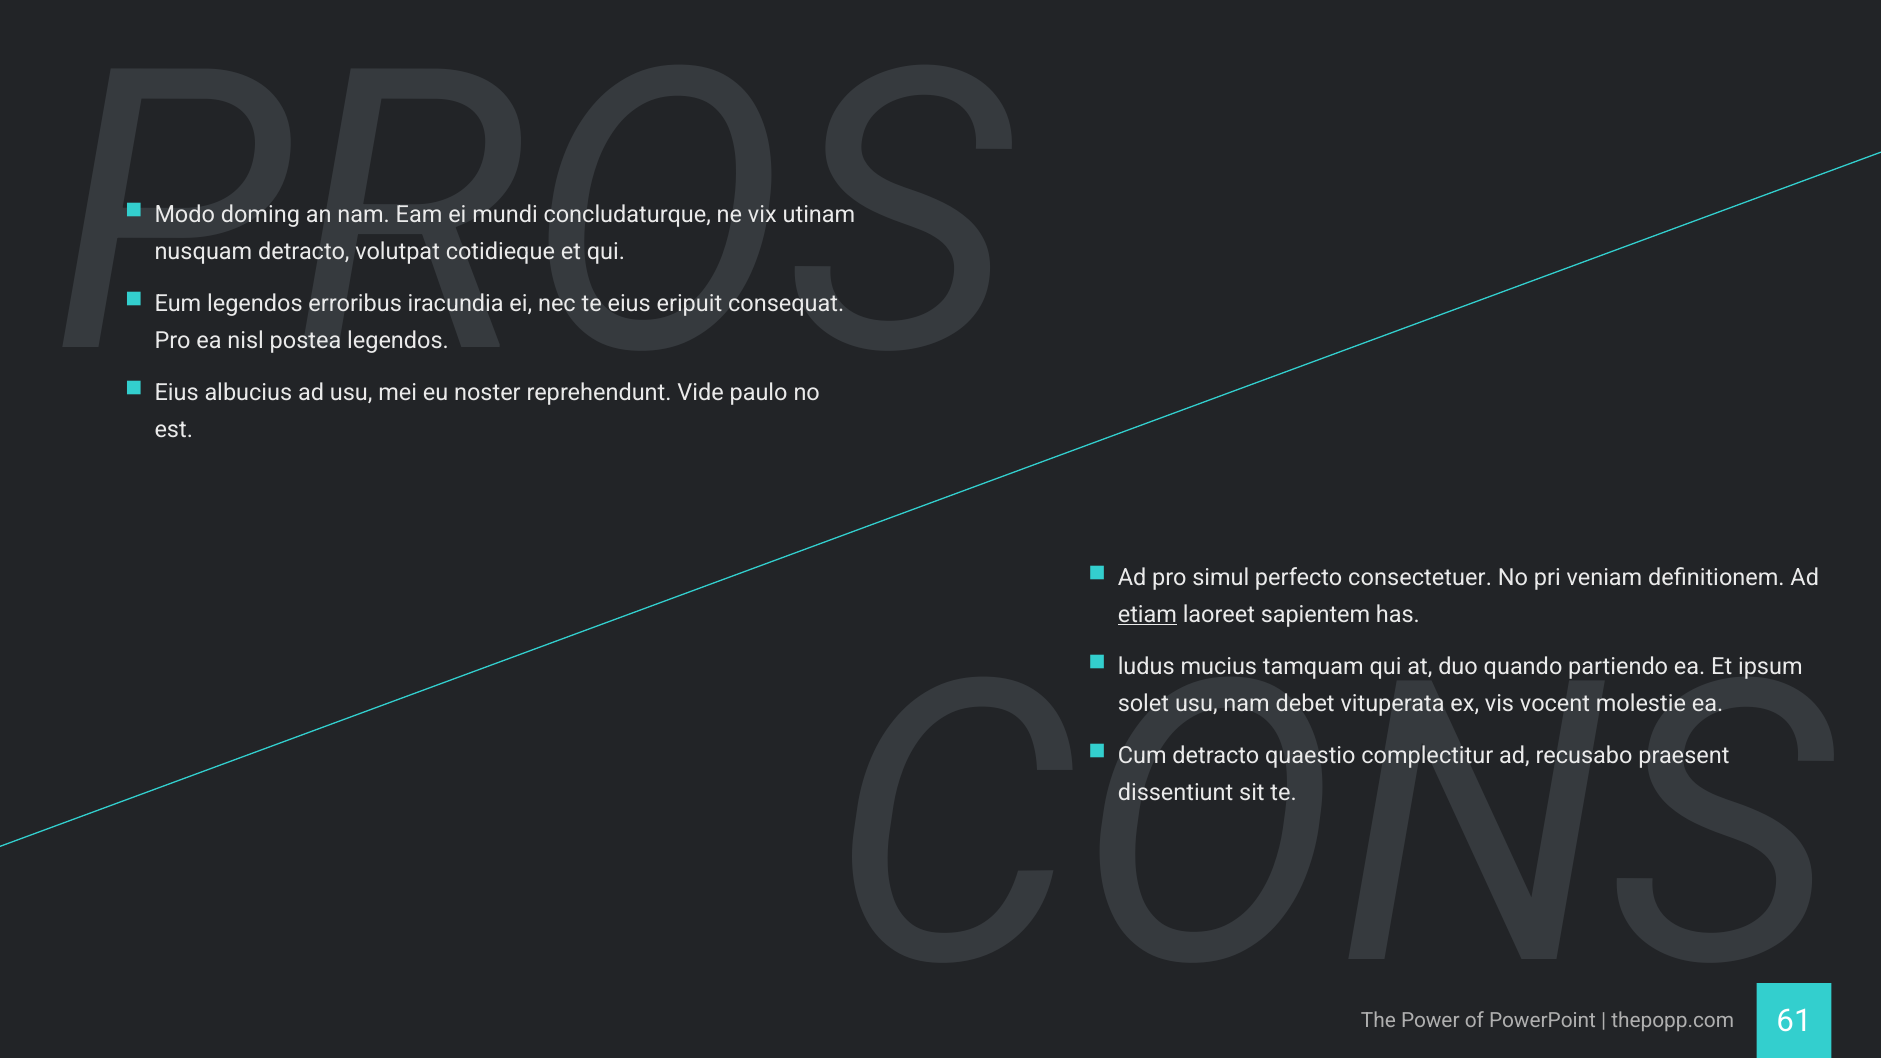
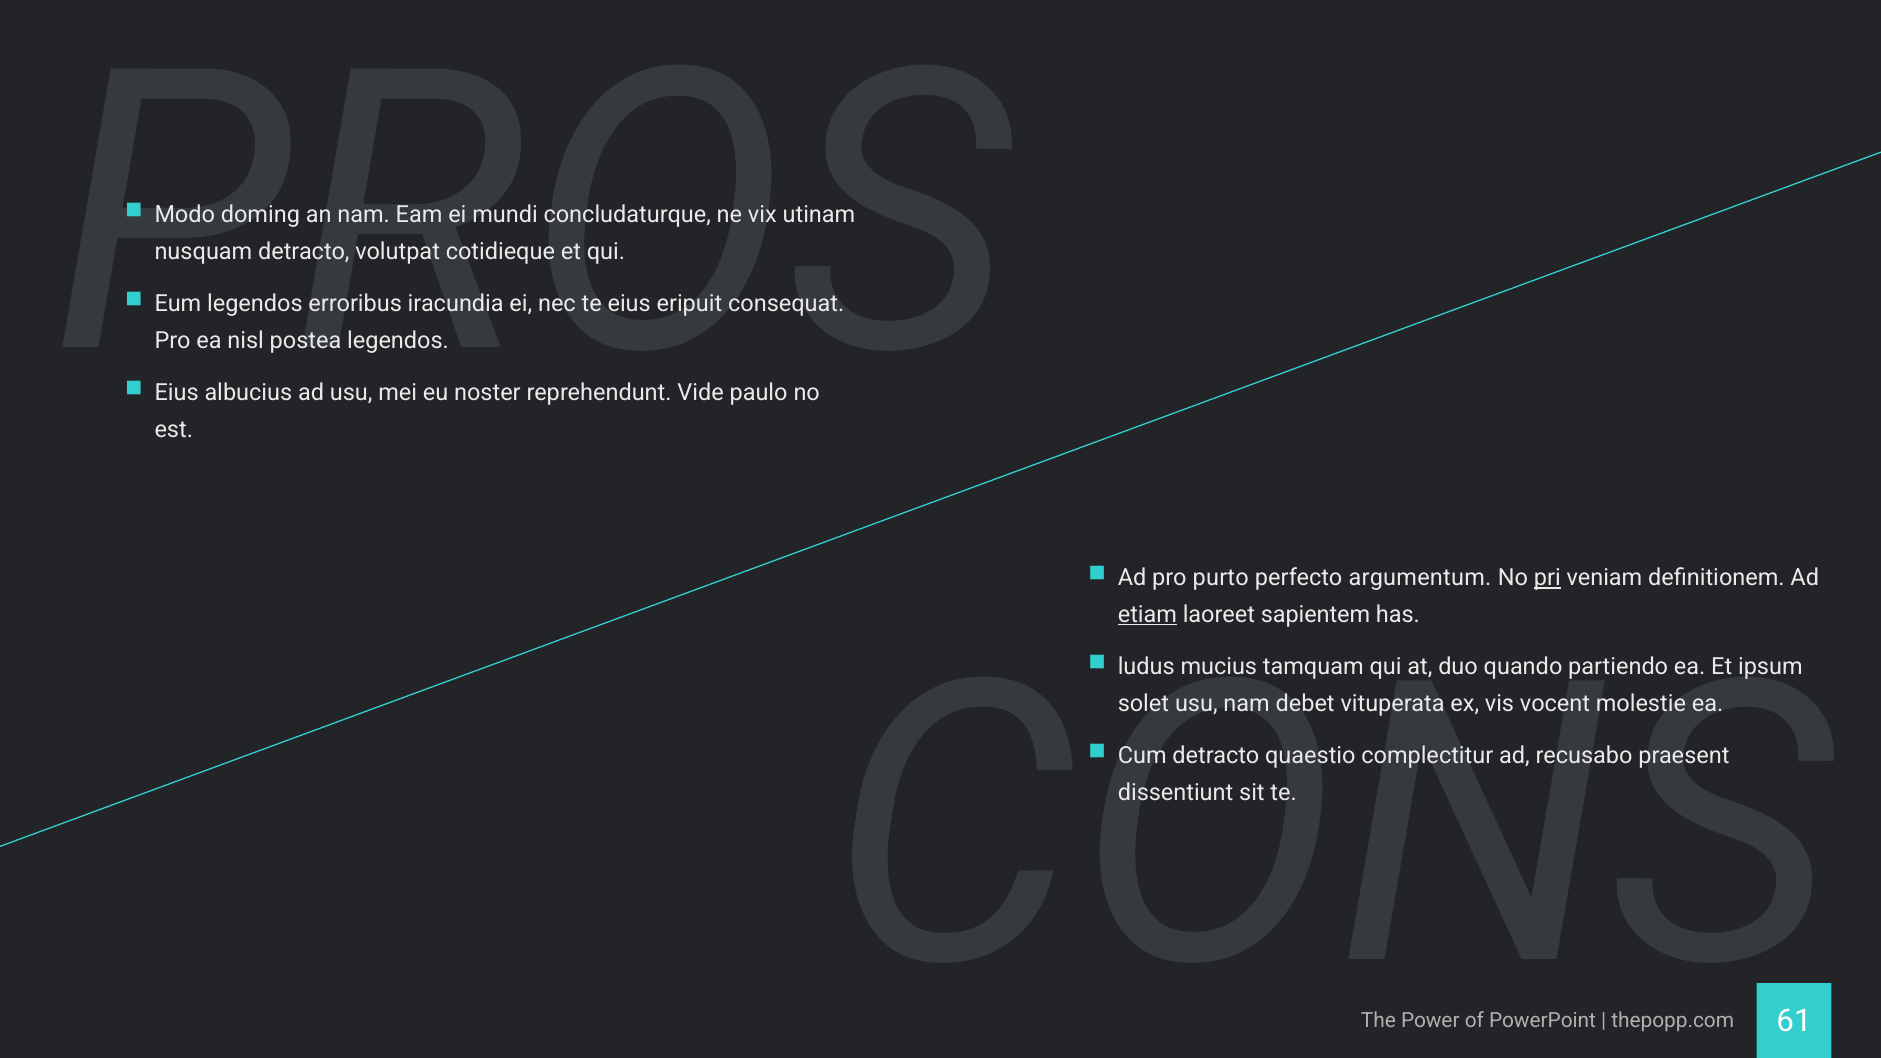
simul: simul -> purto
consectetuer: consectetuer -> argumentum
pri underline: none -> present
